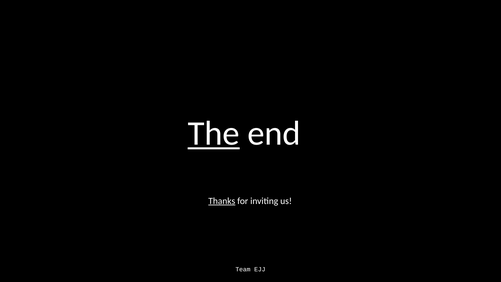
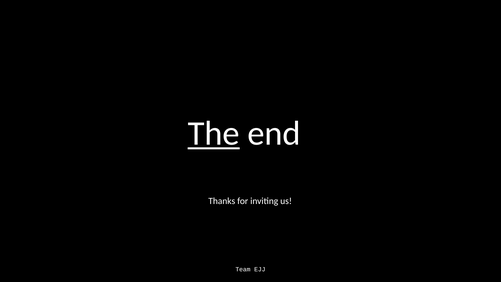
Thanks underline: present -> none
